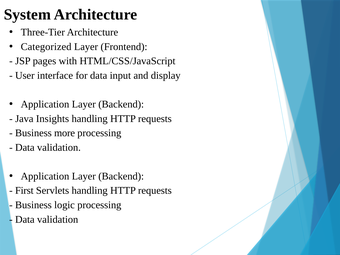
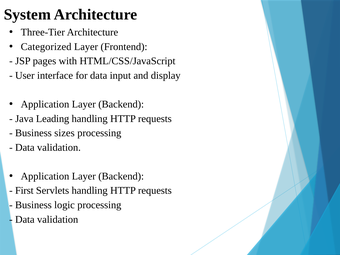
Insights: Insights -> Leading
more: more -> sizes
